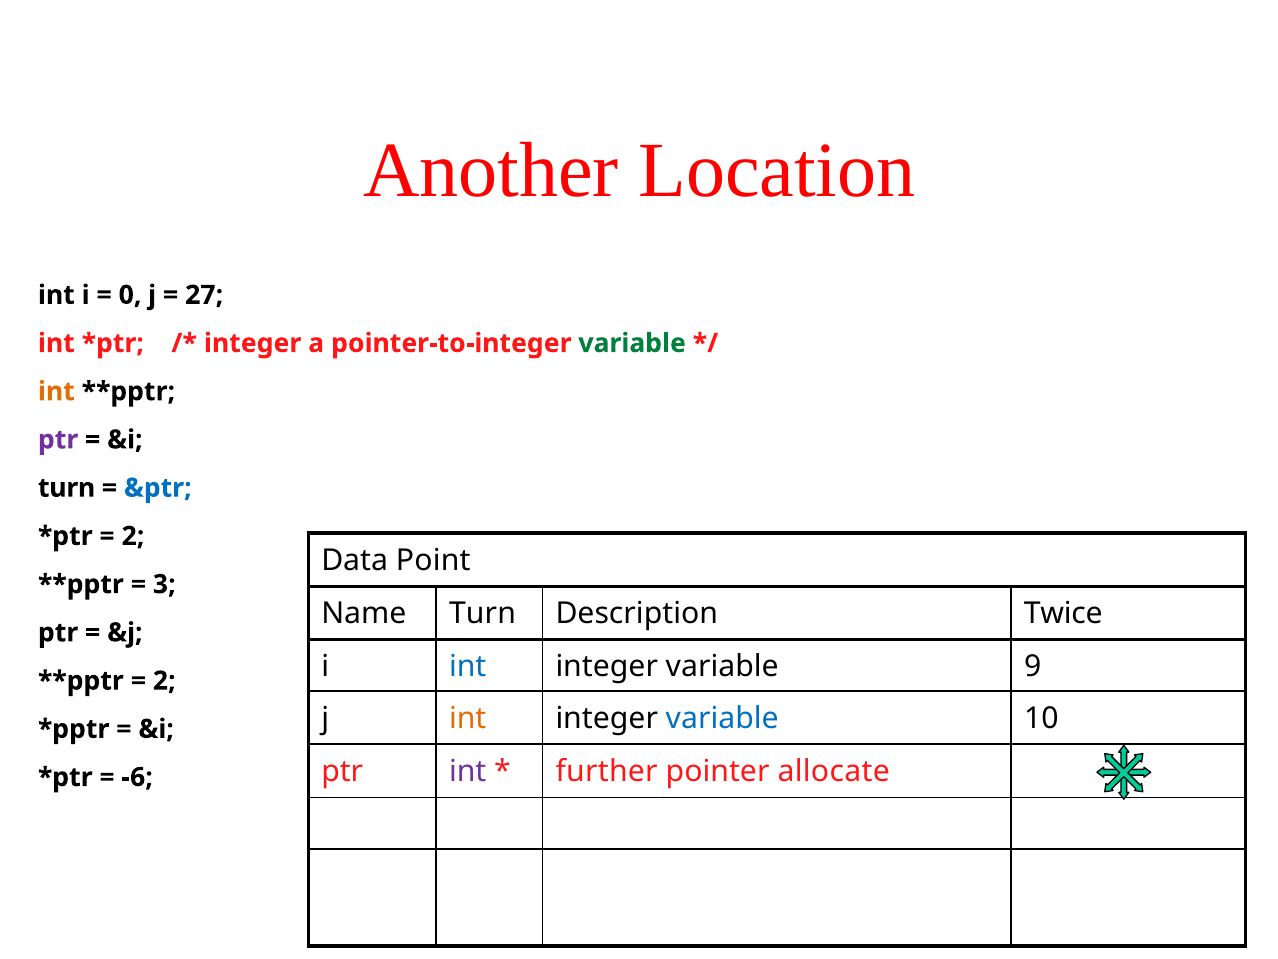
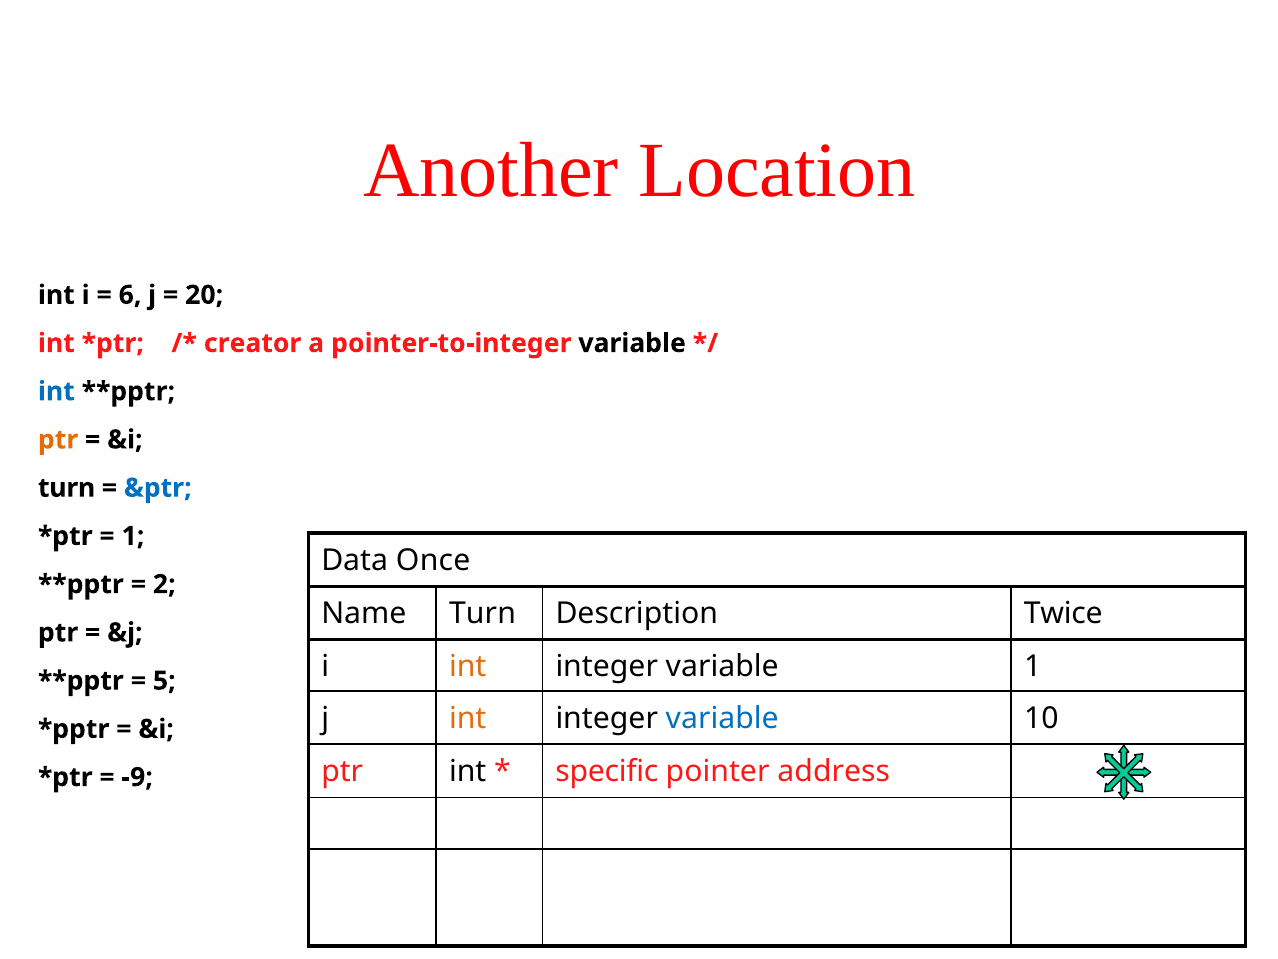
0: 0 -> 6
27: 27 -> 20
integer at (253, 343): integer -> creator
variable at (632, 343) colour: green -> black
int at (56, 391) colour: orange -> blue
ptr at (58, 439) colour: purple -> orange
2 at (133, 536): 2 -> 1
Point: Point -> Once
3: 3 -> 2
int at (468, 667) colour: blue -> orange
variable 9: 9 -> 1
2 at (164, 680): 2 -> 5
int at (468, 771) colour: purple -> black
further: further -> specific
allocate: allocate -> address
-6: -6 -> -9
